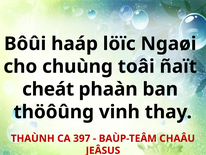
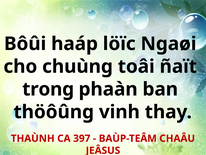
cheát: cheát -> trong
